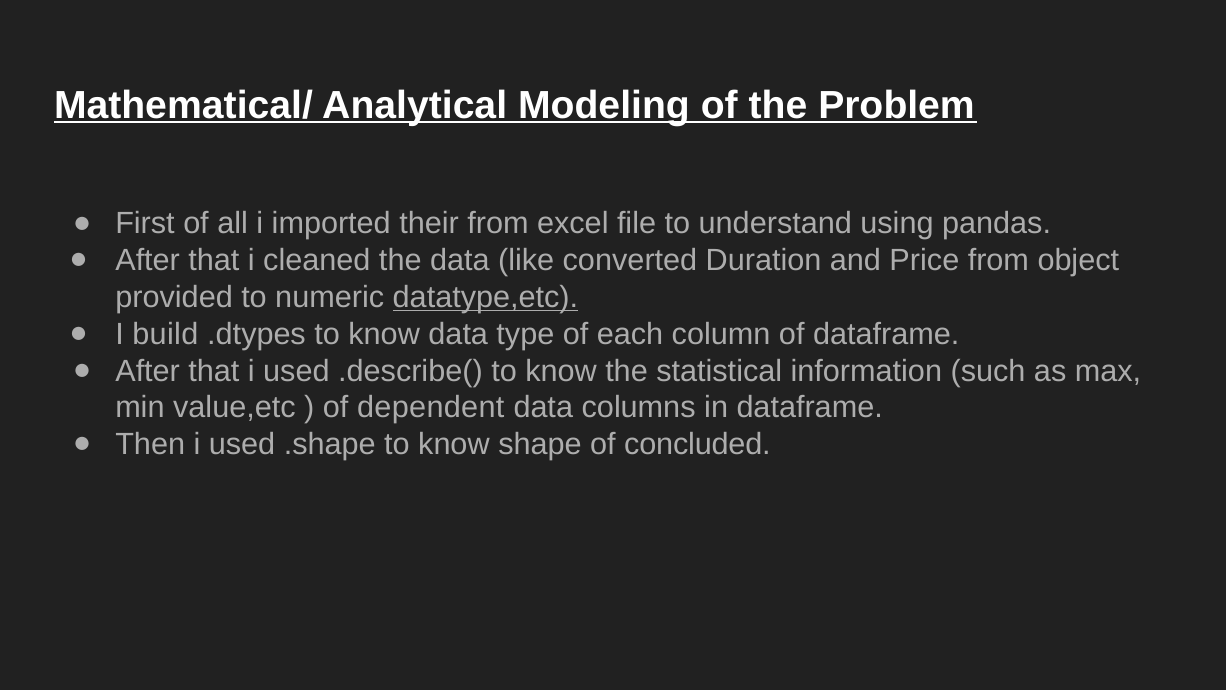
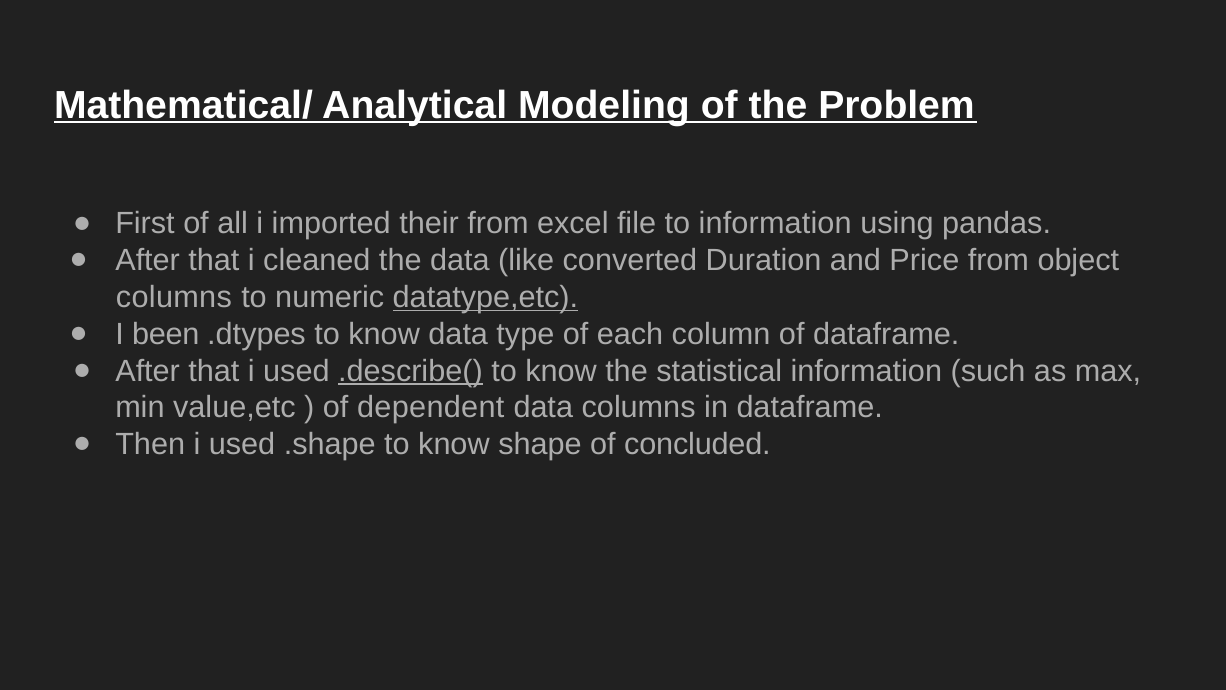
to understand: understand -> information
provided at (174, 297): provided -> columns
build: build -> been
.describe( underline: none -> present
